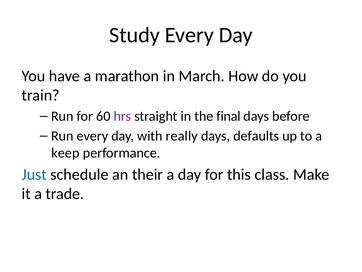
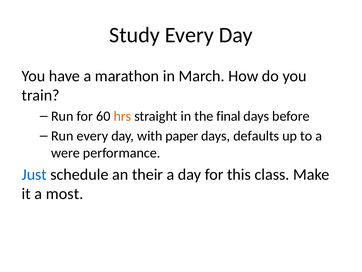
hrs colour: purple -> orange
really: really -> paper
keep: keep -> were
trade: trade -> most
